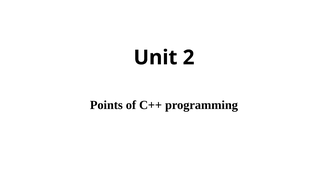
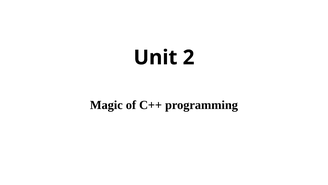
Points: Points -> Magic
